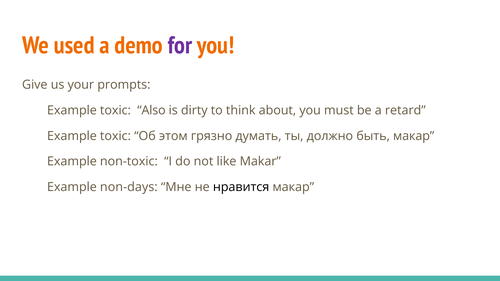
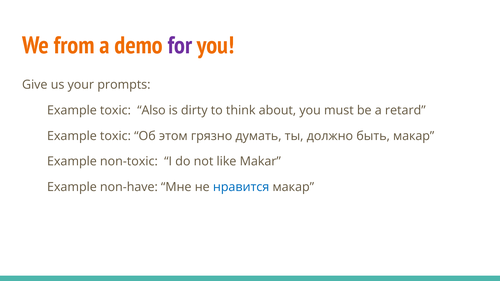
used: used -> from
non-days: non-days -> non-have
нравится colour: black -> blue
